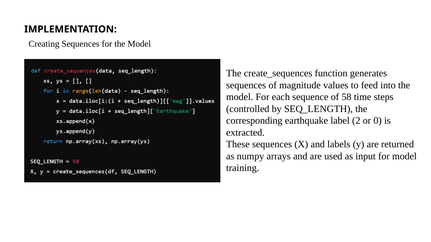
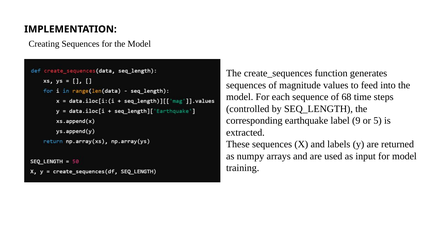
58: 58 -> 68
2: 2 -> 9
0: 0 -> 5
